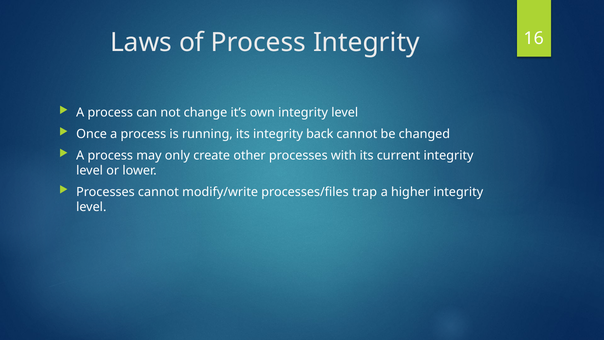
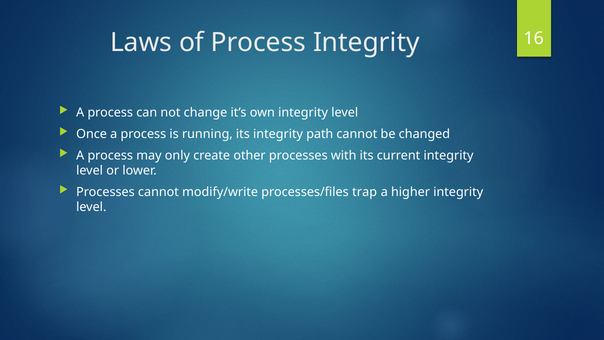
back: back -> path
